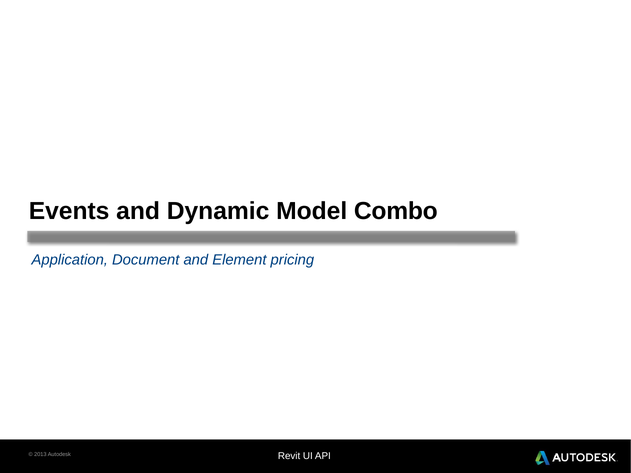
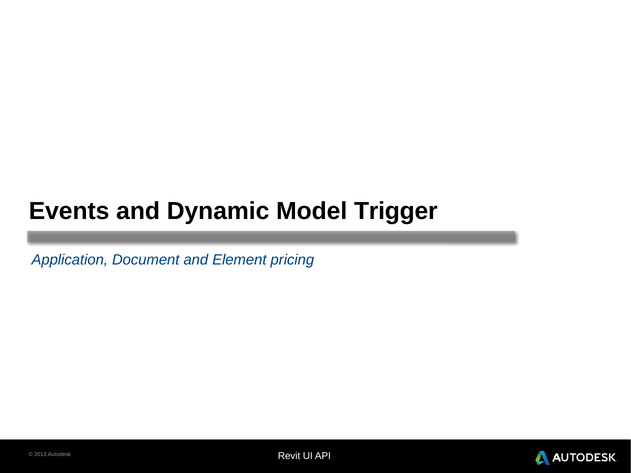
Combo: Combo -> Trigger
